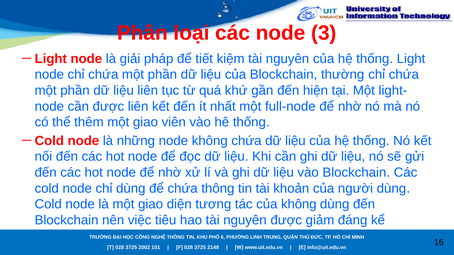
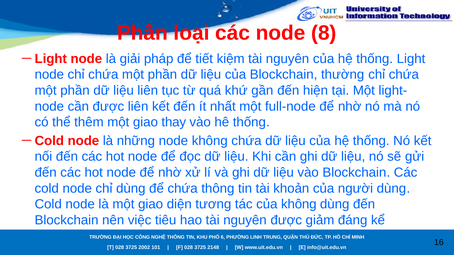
3: 3 -> 8
viên: viên -> thay
